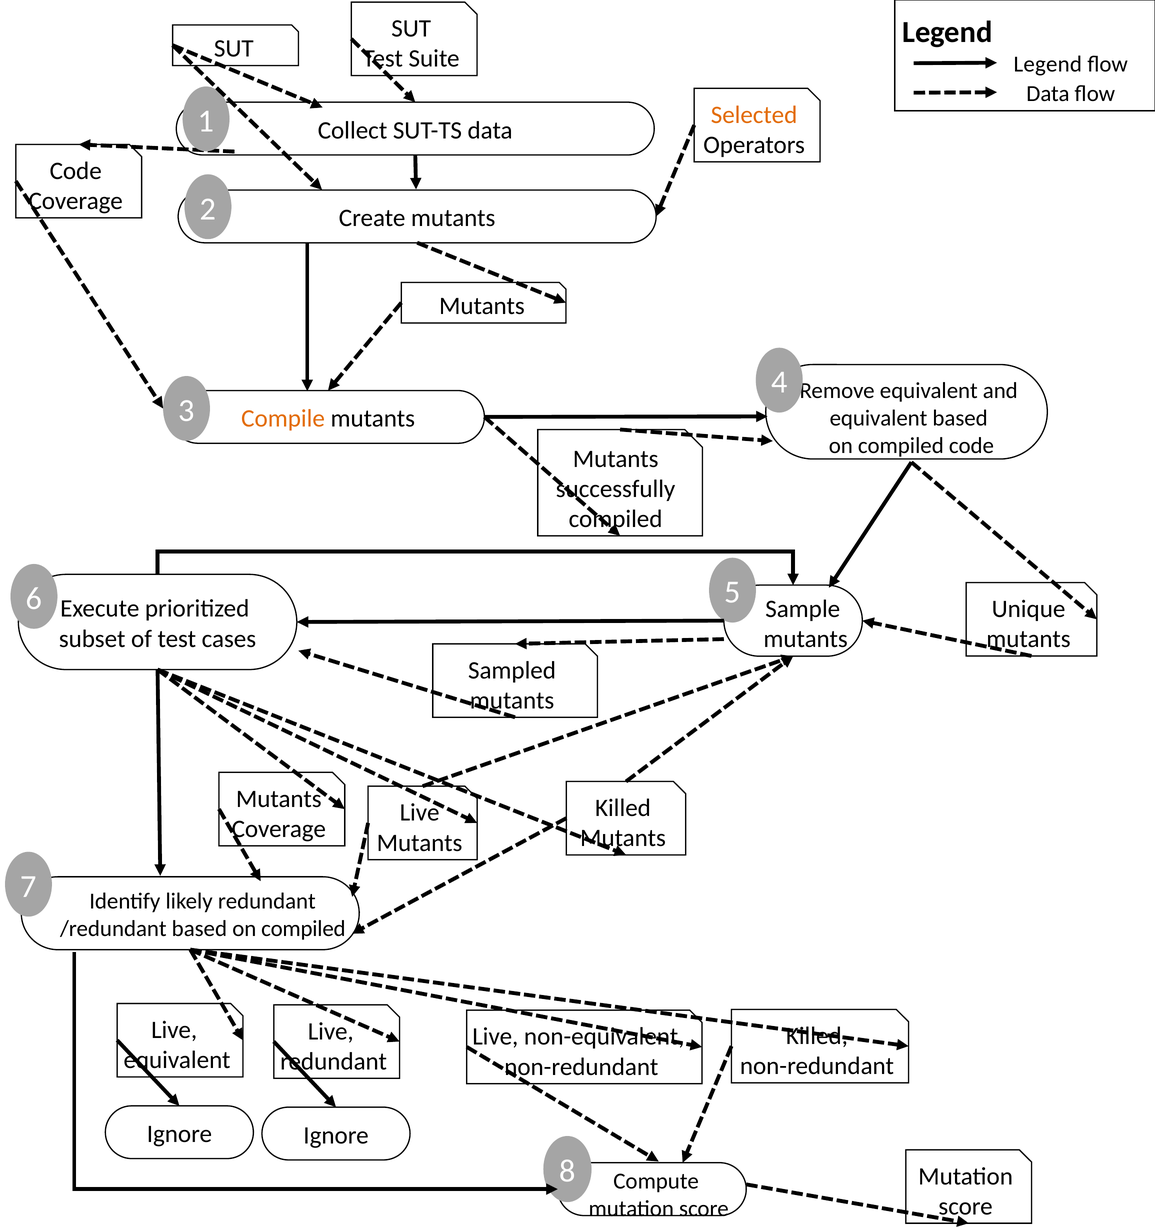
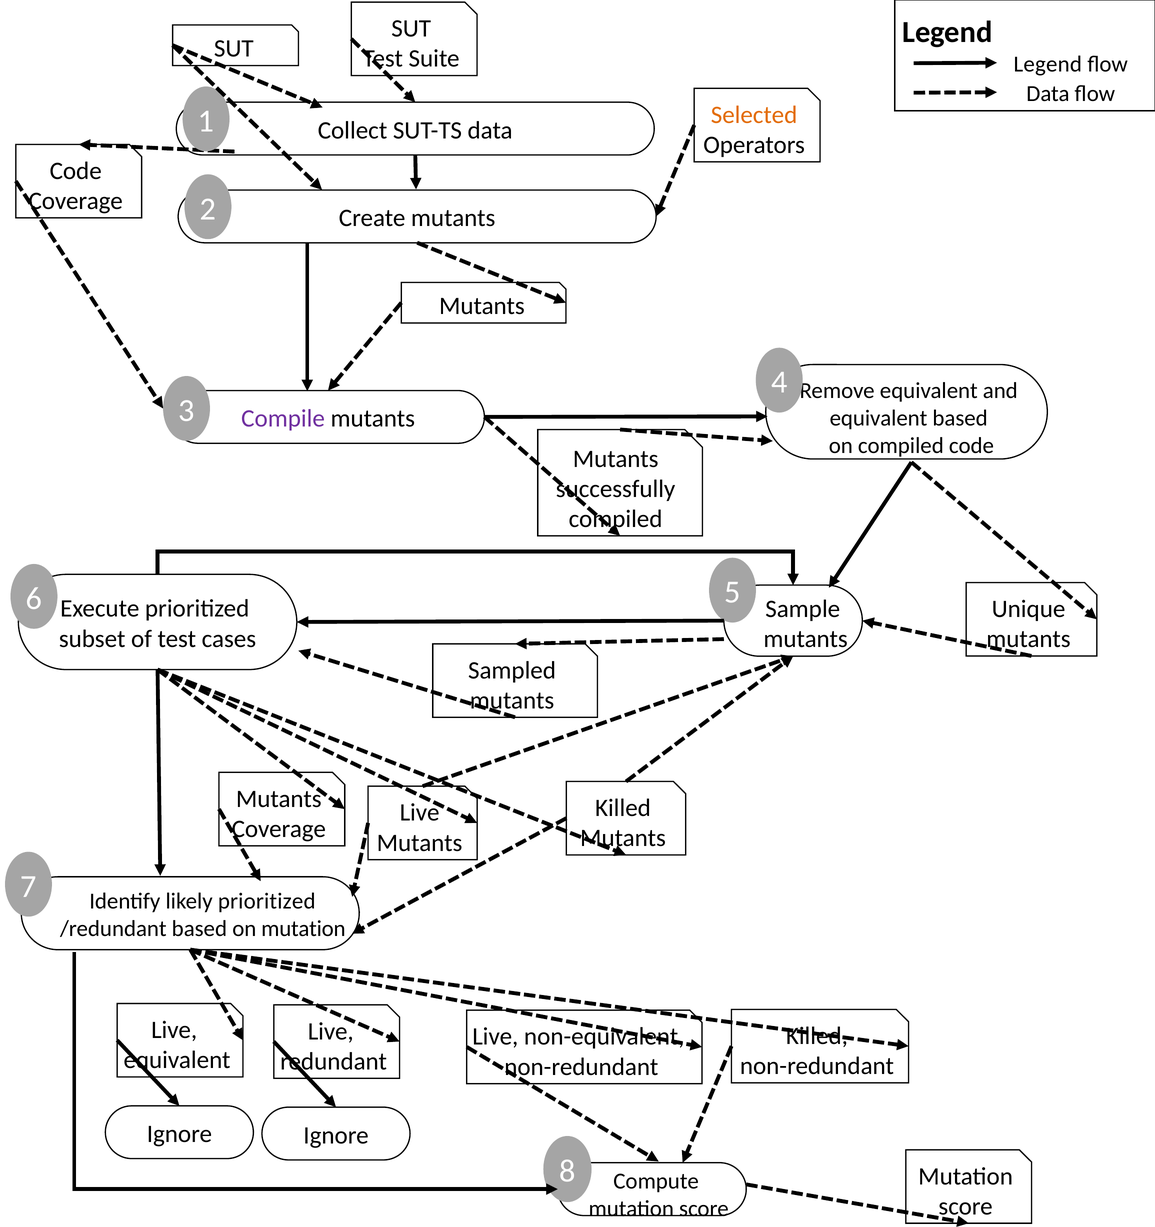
Compile colour: orange -> purple
likely redundant: redundant -> prioritized
/redundant based on compiled: compiled -> mutation
